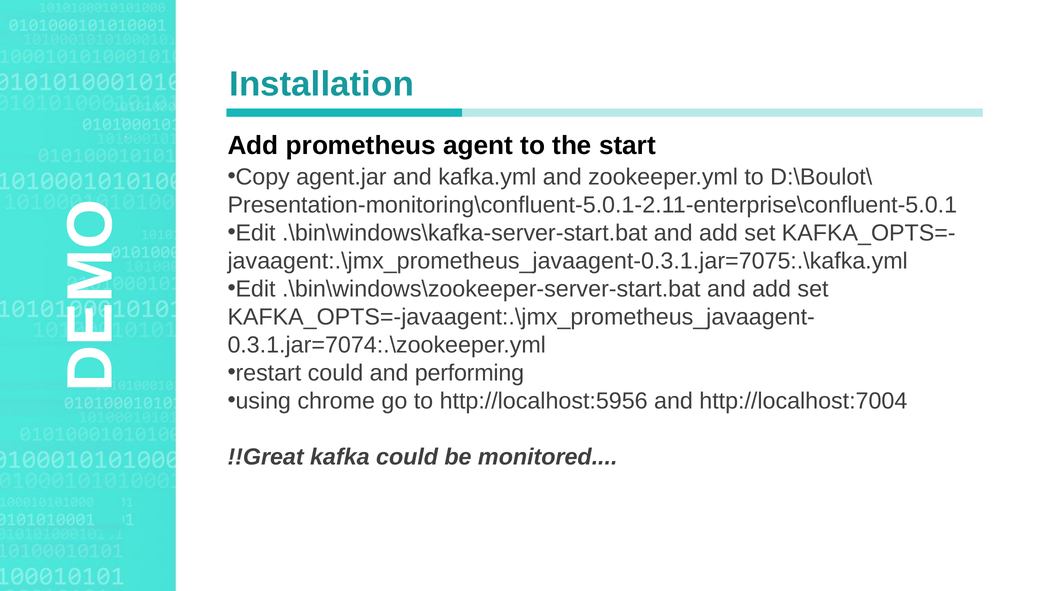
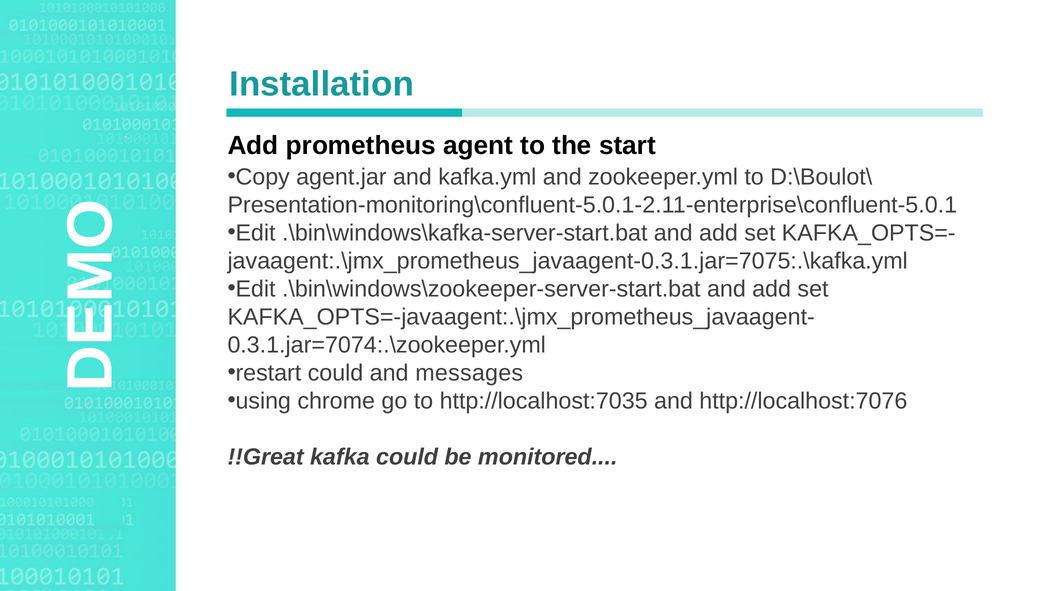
performing: performing -> messages
http://localhost:5956: http://localhost:5956 -> http://localhost:7035
http://localhost:7004: http://localhost:7004 -> http://localhost:7076
